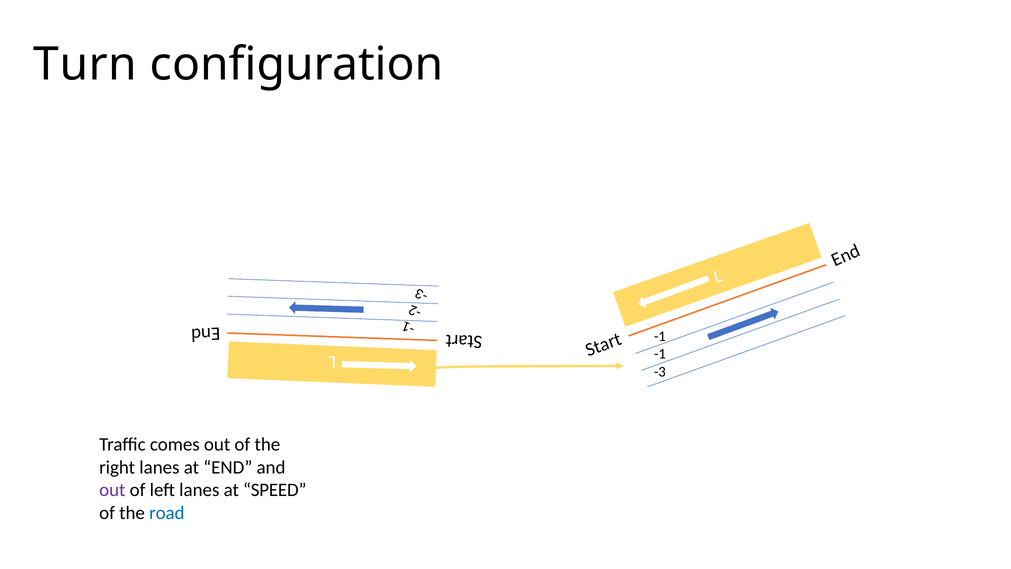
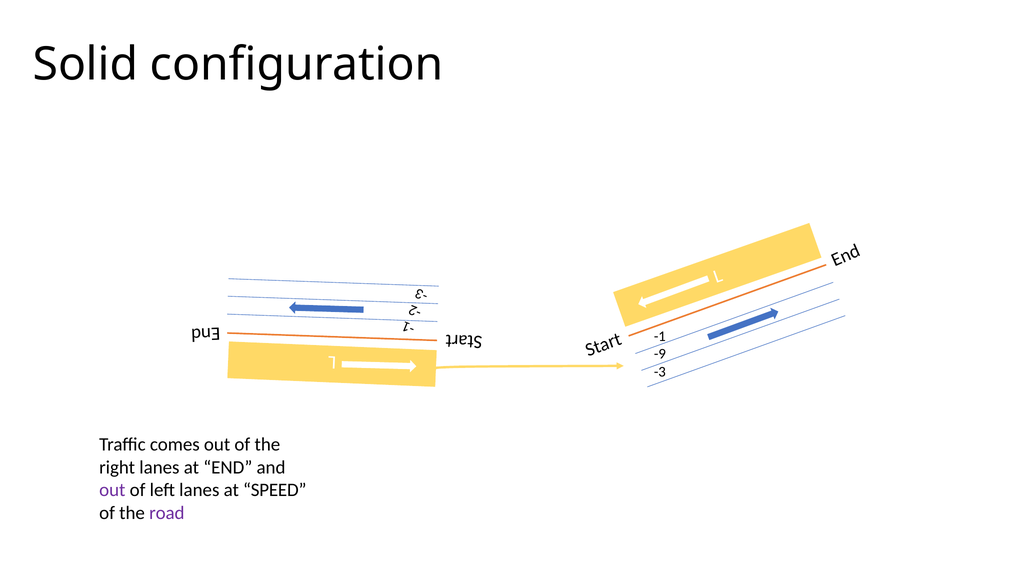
Turn: Turn -> Solid
-1 at (660, 354): -1 -> -9
road colour: blue -> purple
